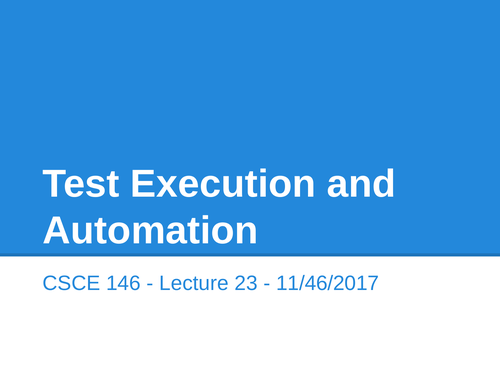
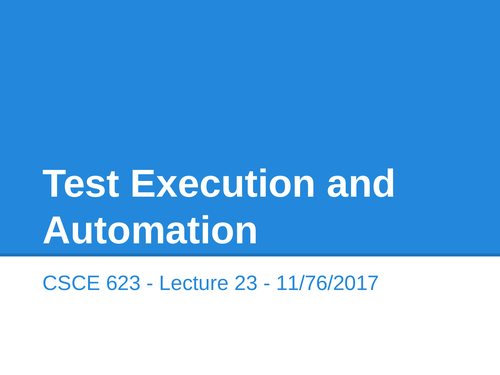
146: 146 -> 623
11/46/2017: 11/46/2017 -> 11/76/2017
